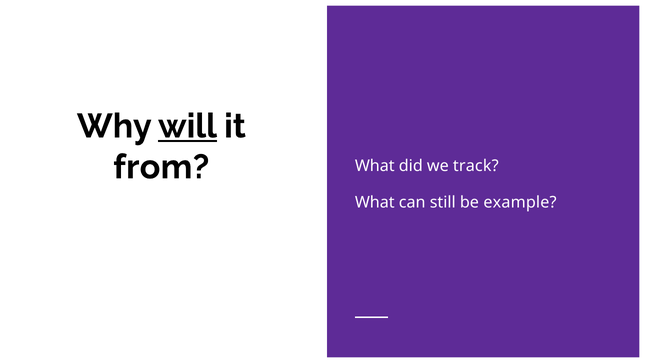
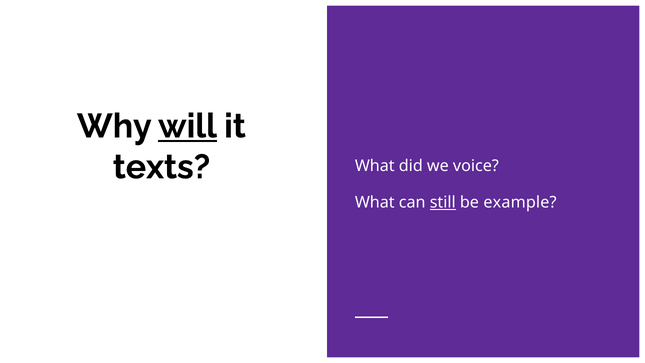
from: from -> texts
track: track -> voice
still underline: none -> present
